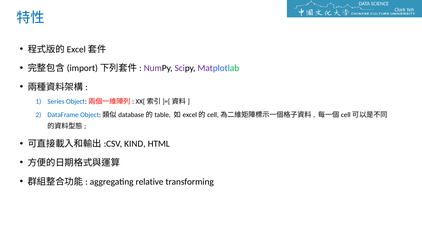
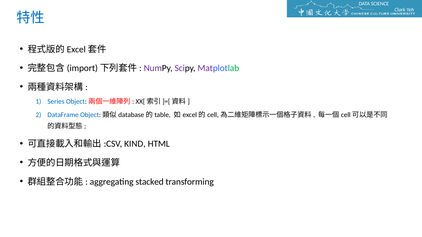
relative: relative -> stacked
